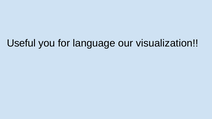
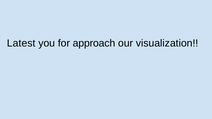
Useful: Useful -> Latest
language: language -> approach
